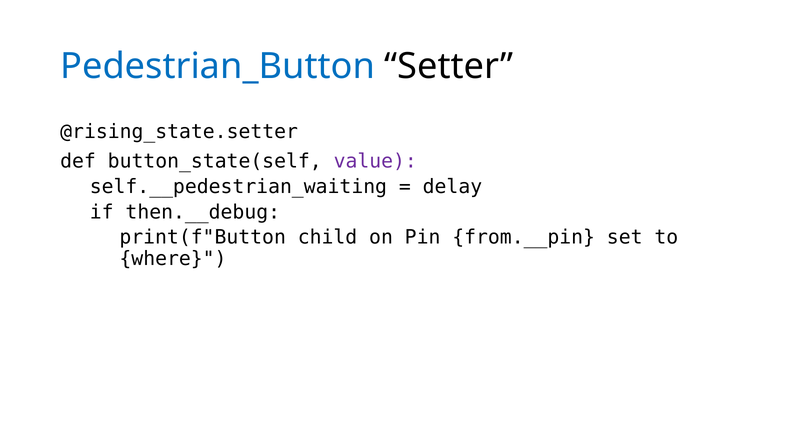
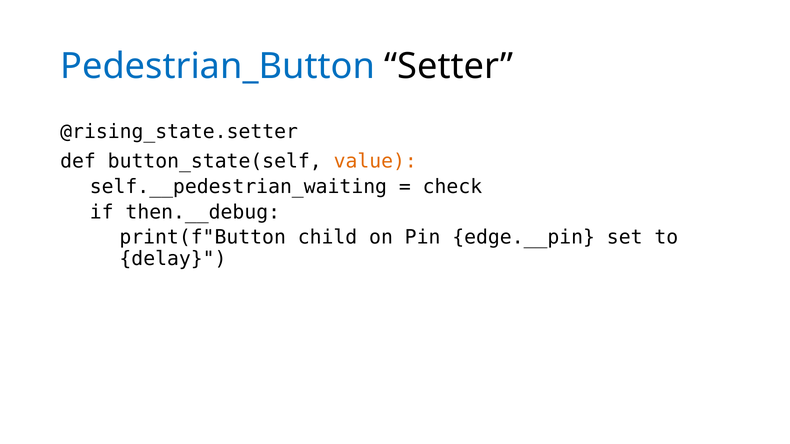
value colour: purple -> orange
delay: delay -> check
from.__pin: from.__pin -> edge.__pin
where: where -> delay
